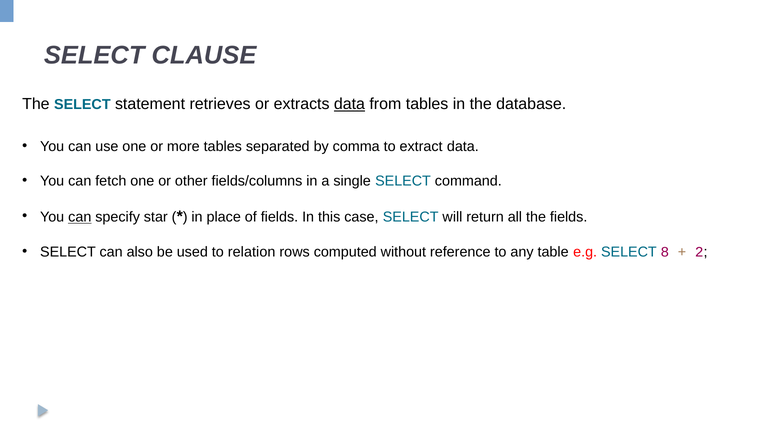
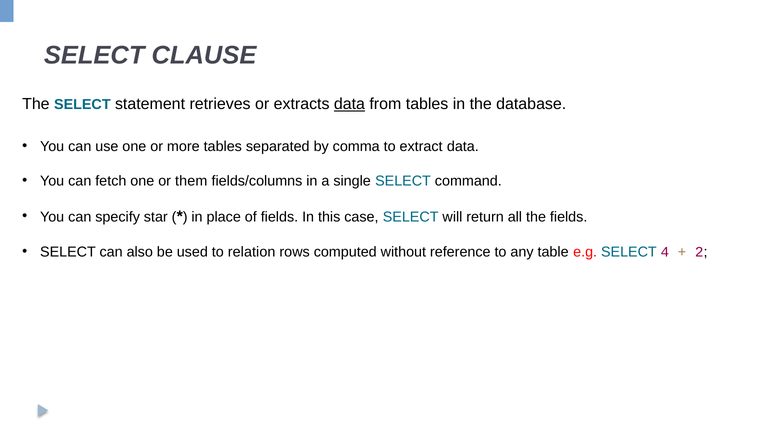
other: other -> them
can at (80, 217) underline: present -> none
8: 8 -> 4
